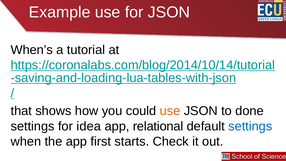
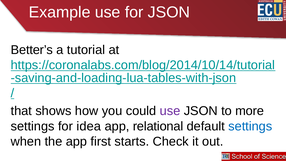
When’s: When’s -> Better’s
use at (170, 111) colour: orange -> purple
done: done -> more
